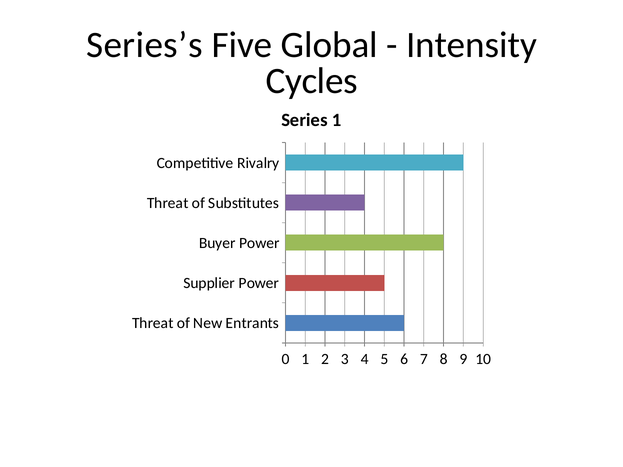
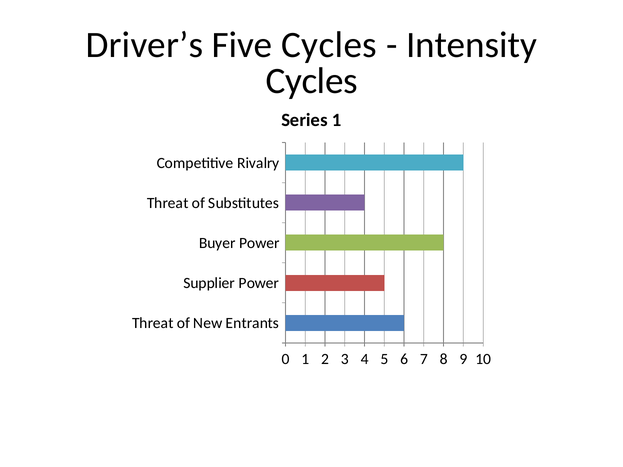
Series’s: Series’s -> Driver’s
Five Global: Global -> Cycles
